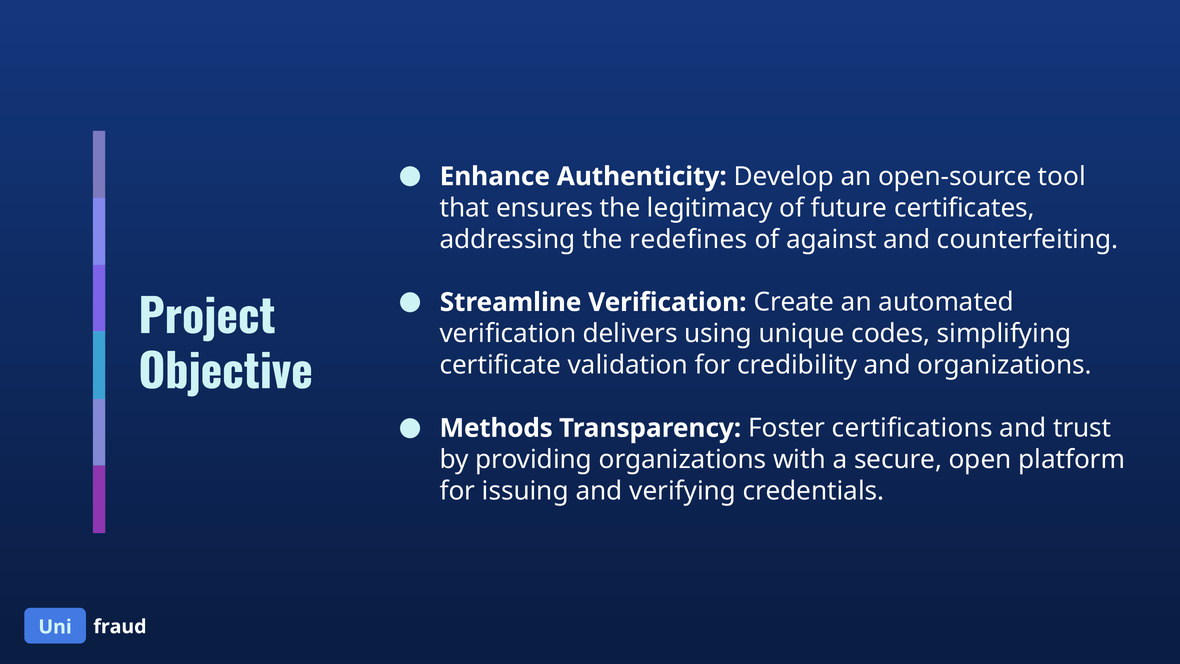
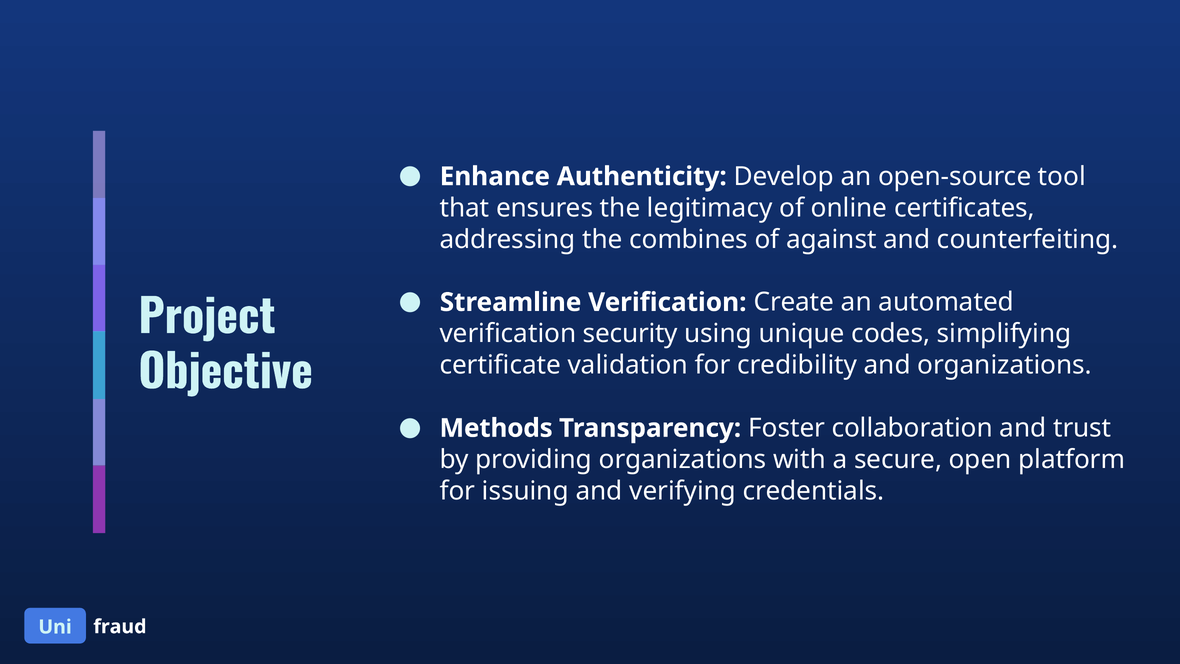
future: future -> online
redefines: redefines -> combines
delivers: delivers -> security
certifications: certifications -> collaboration
